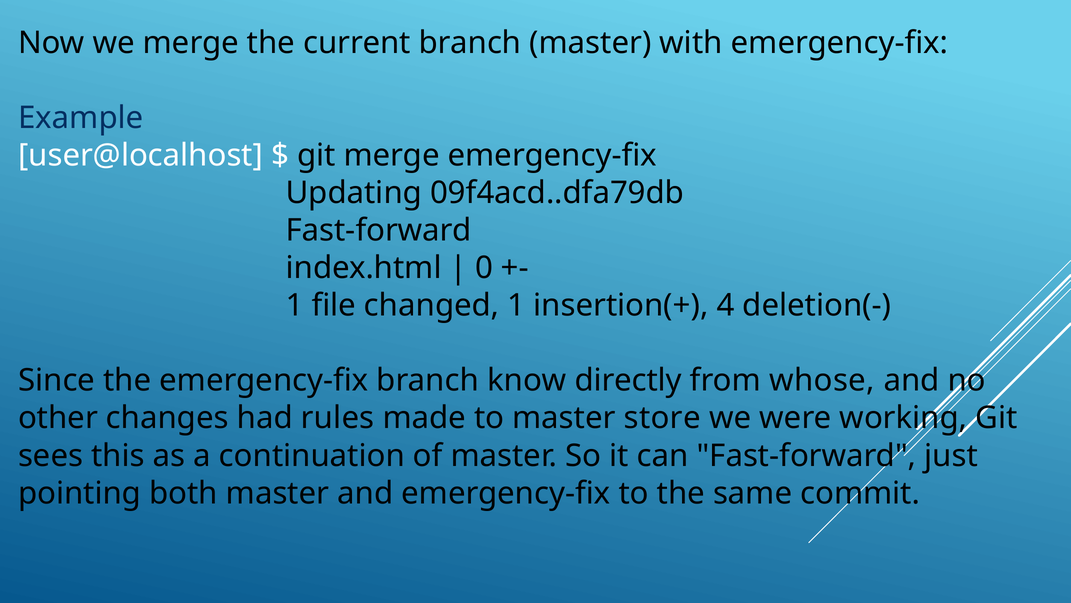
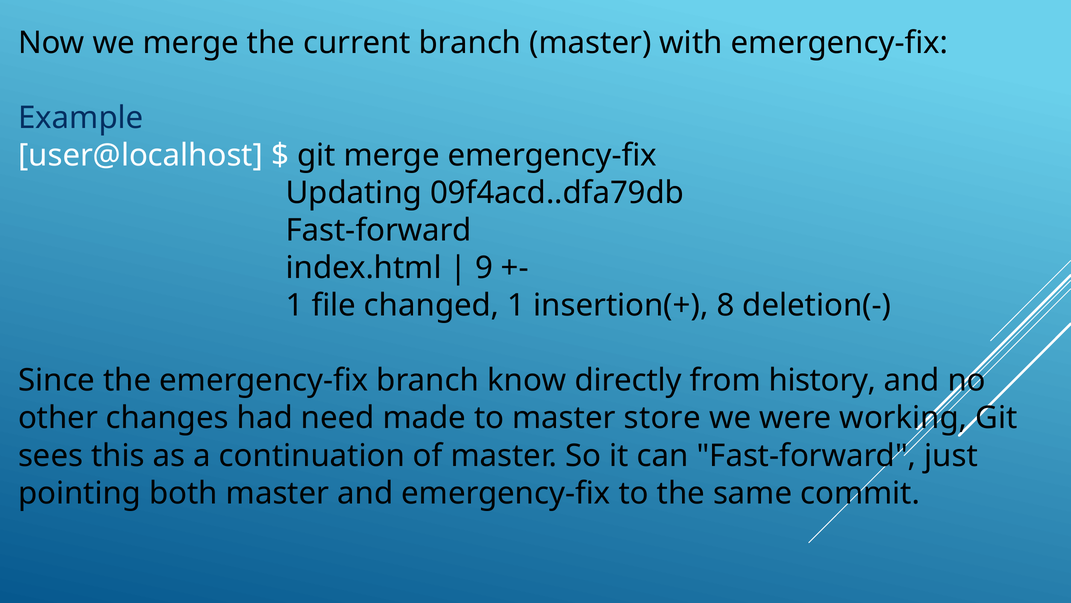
0: 0 -> 9
4: 4 -> 8
whose: whose -> history
rules: rules -> need
